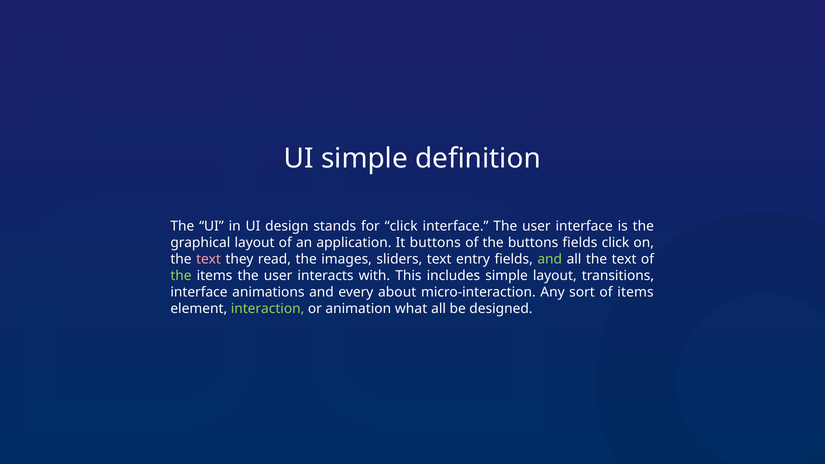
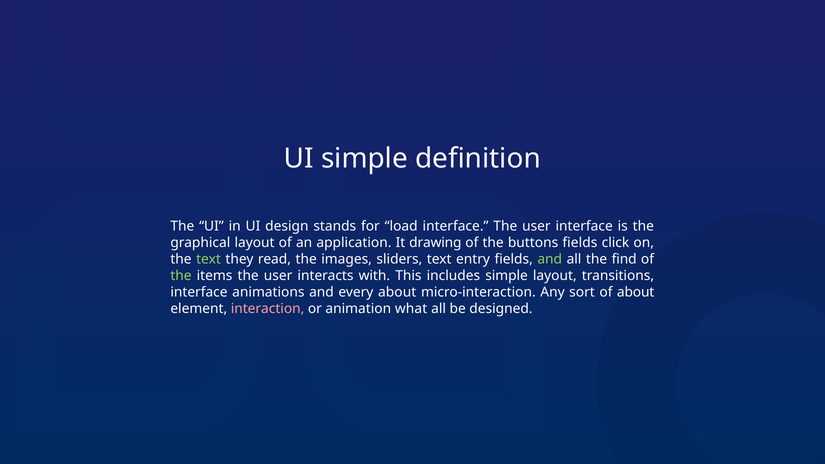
for click: click -> load
It buttons: buttons -> drawing
text at (209, 259) colour: pink -> light green
all the text: text -> find
of items: items -> about
interaction colour: light green -> pink
